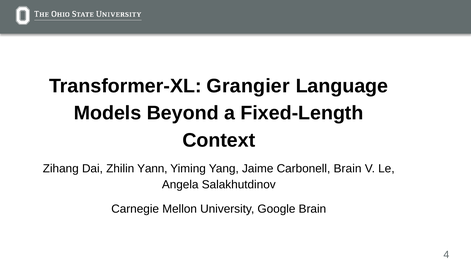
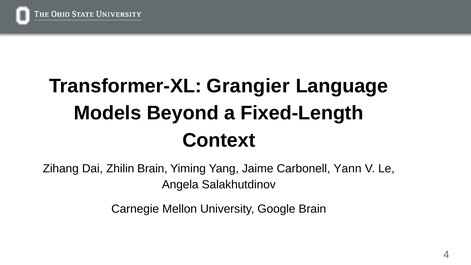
Zhilin Yann: Yann -> Brain
Carbonell Brain: Brain -> Yann
